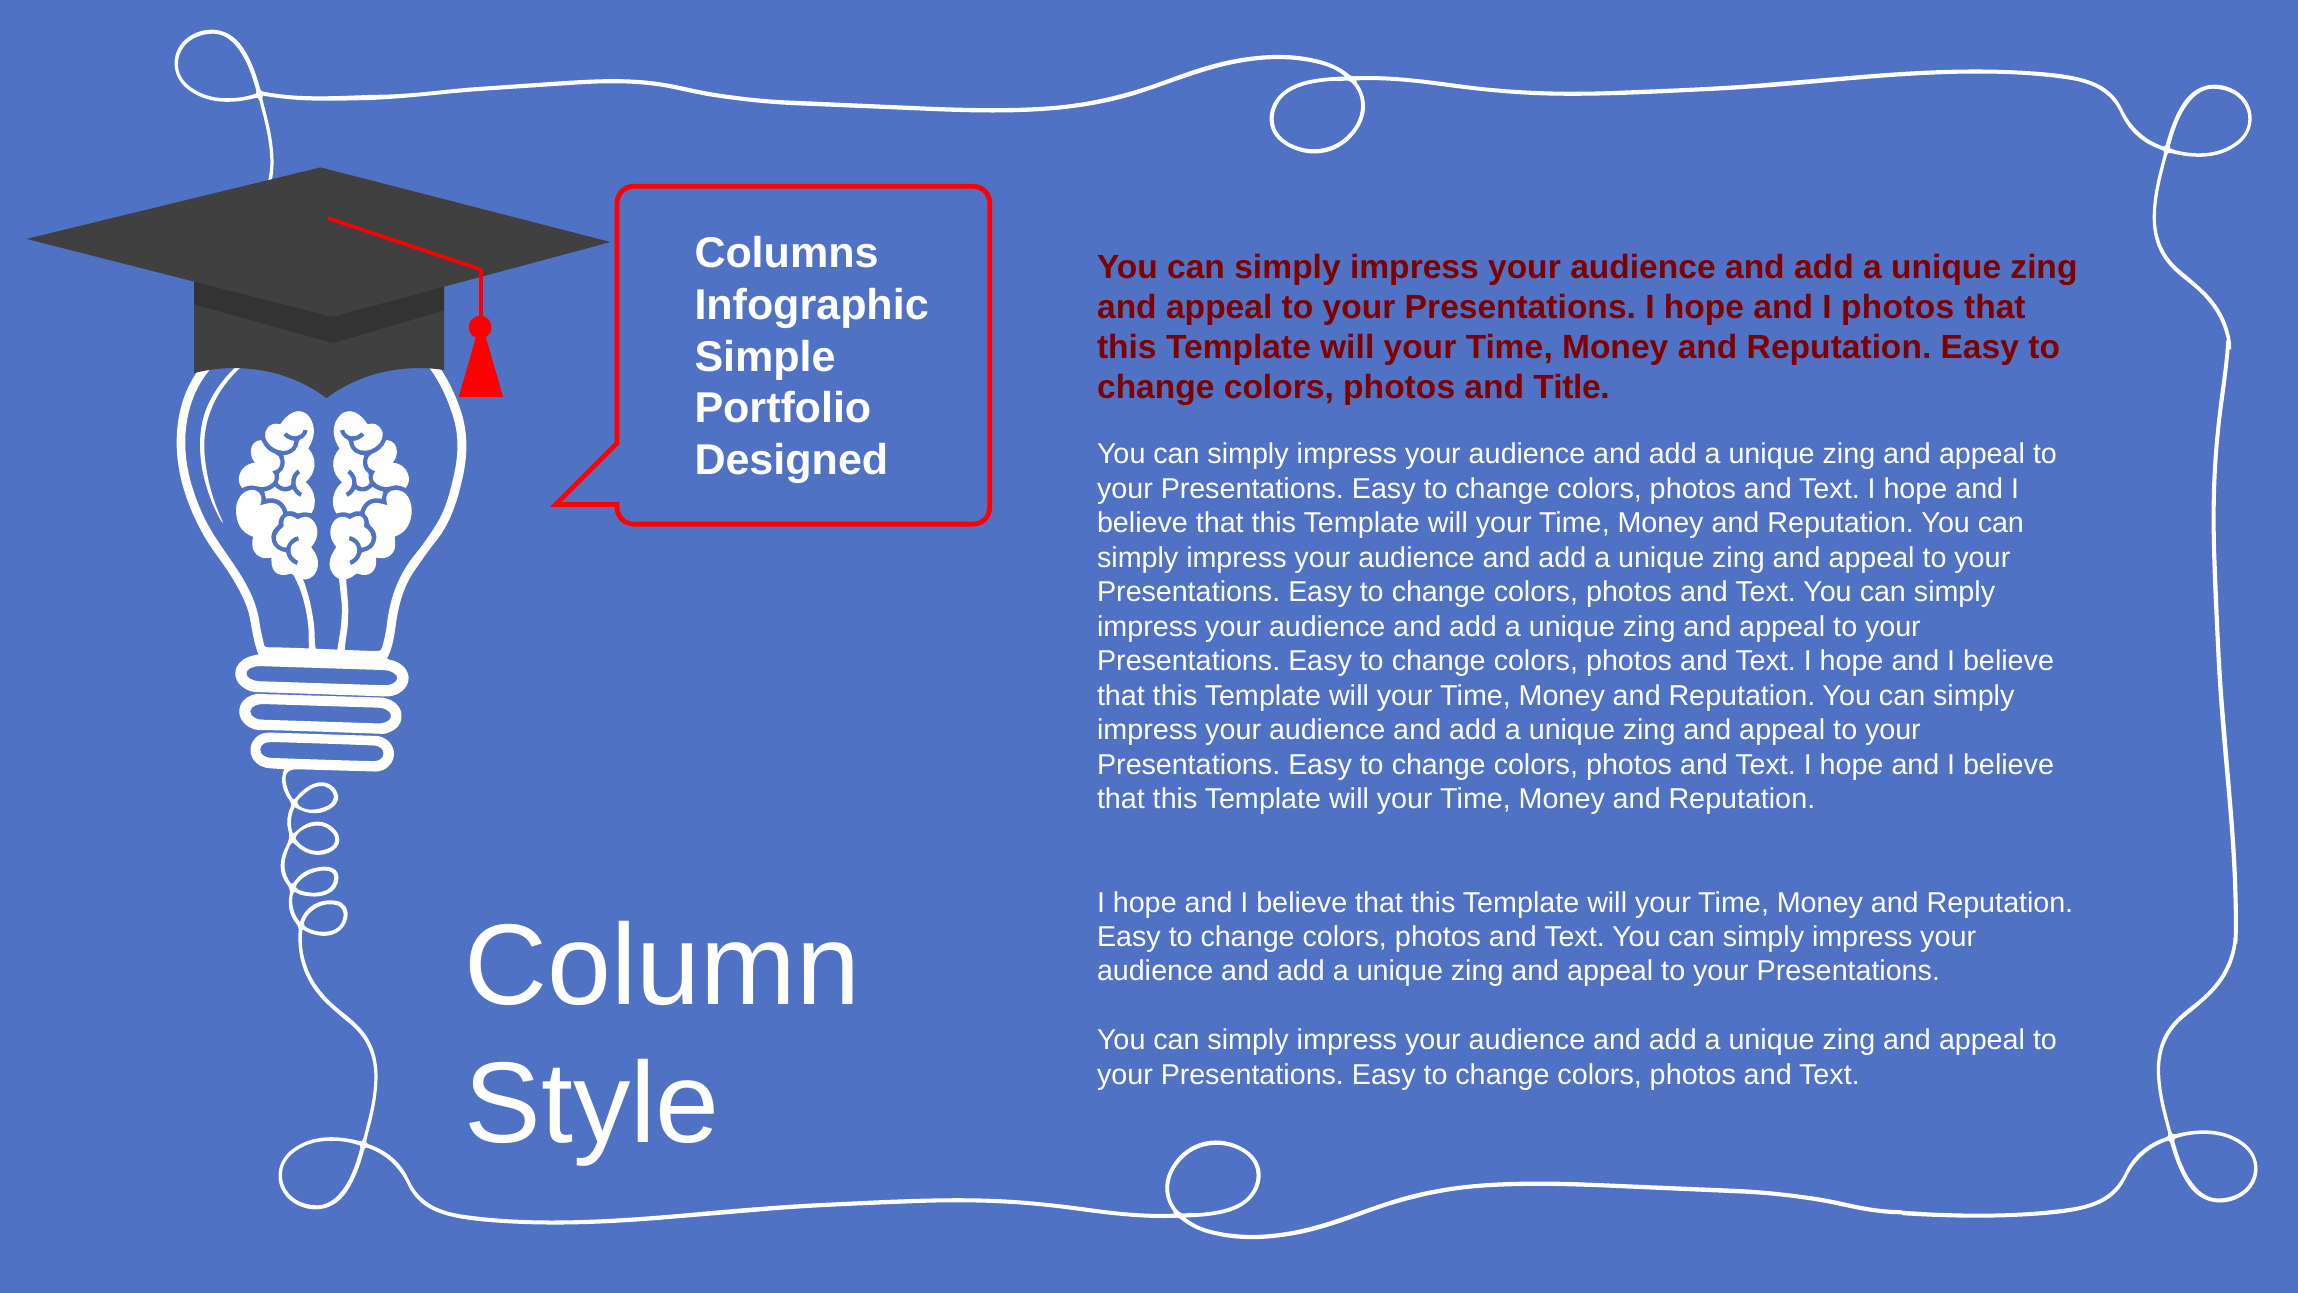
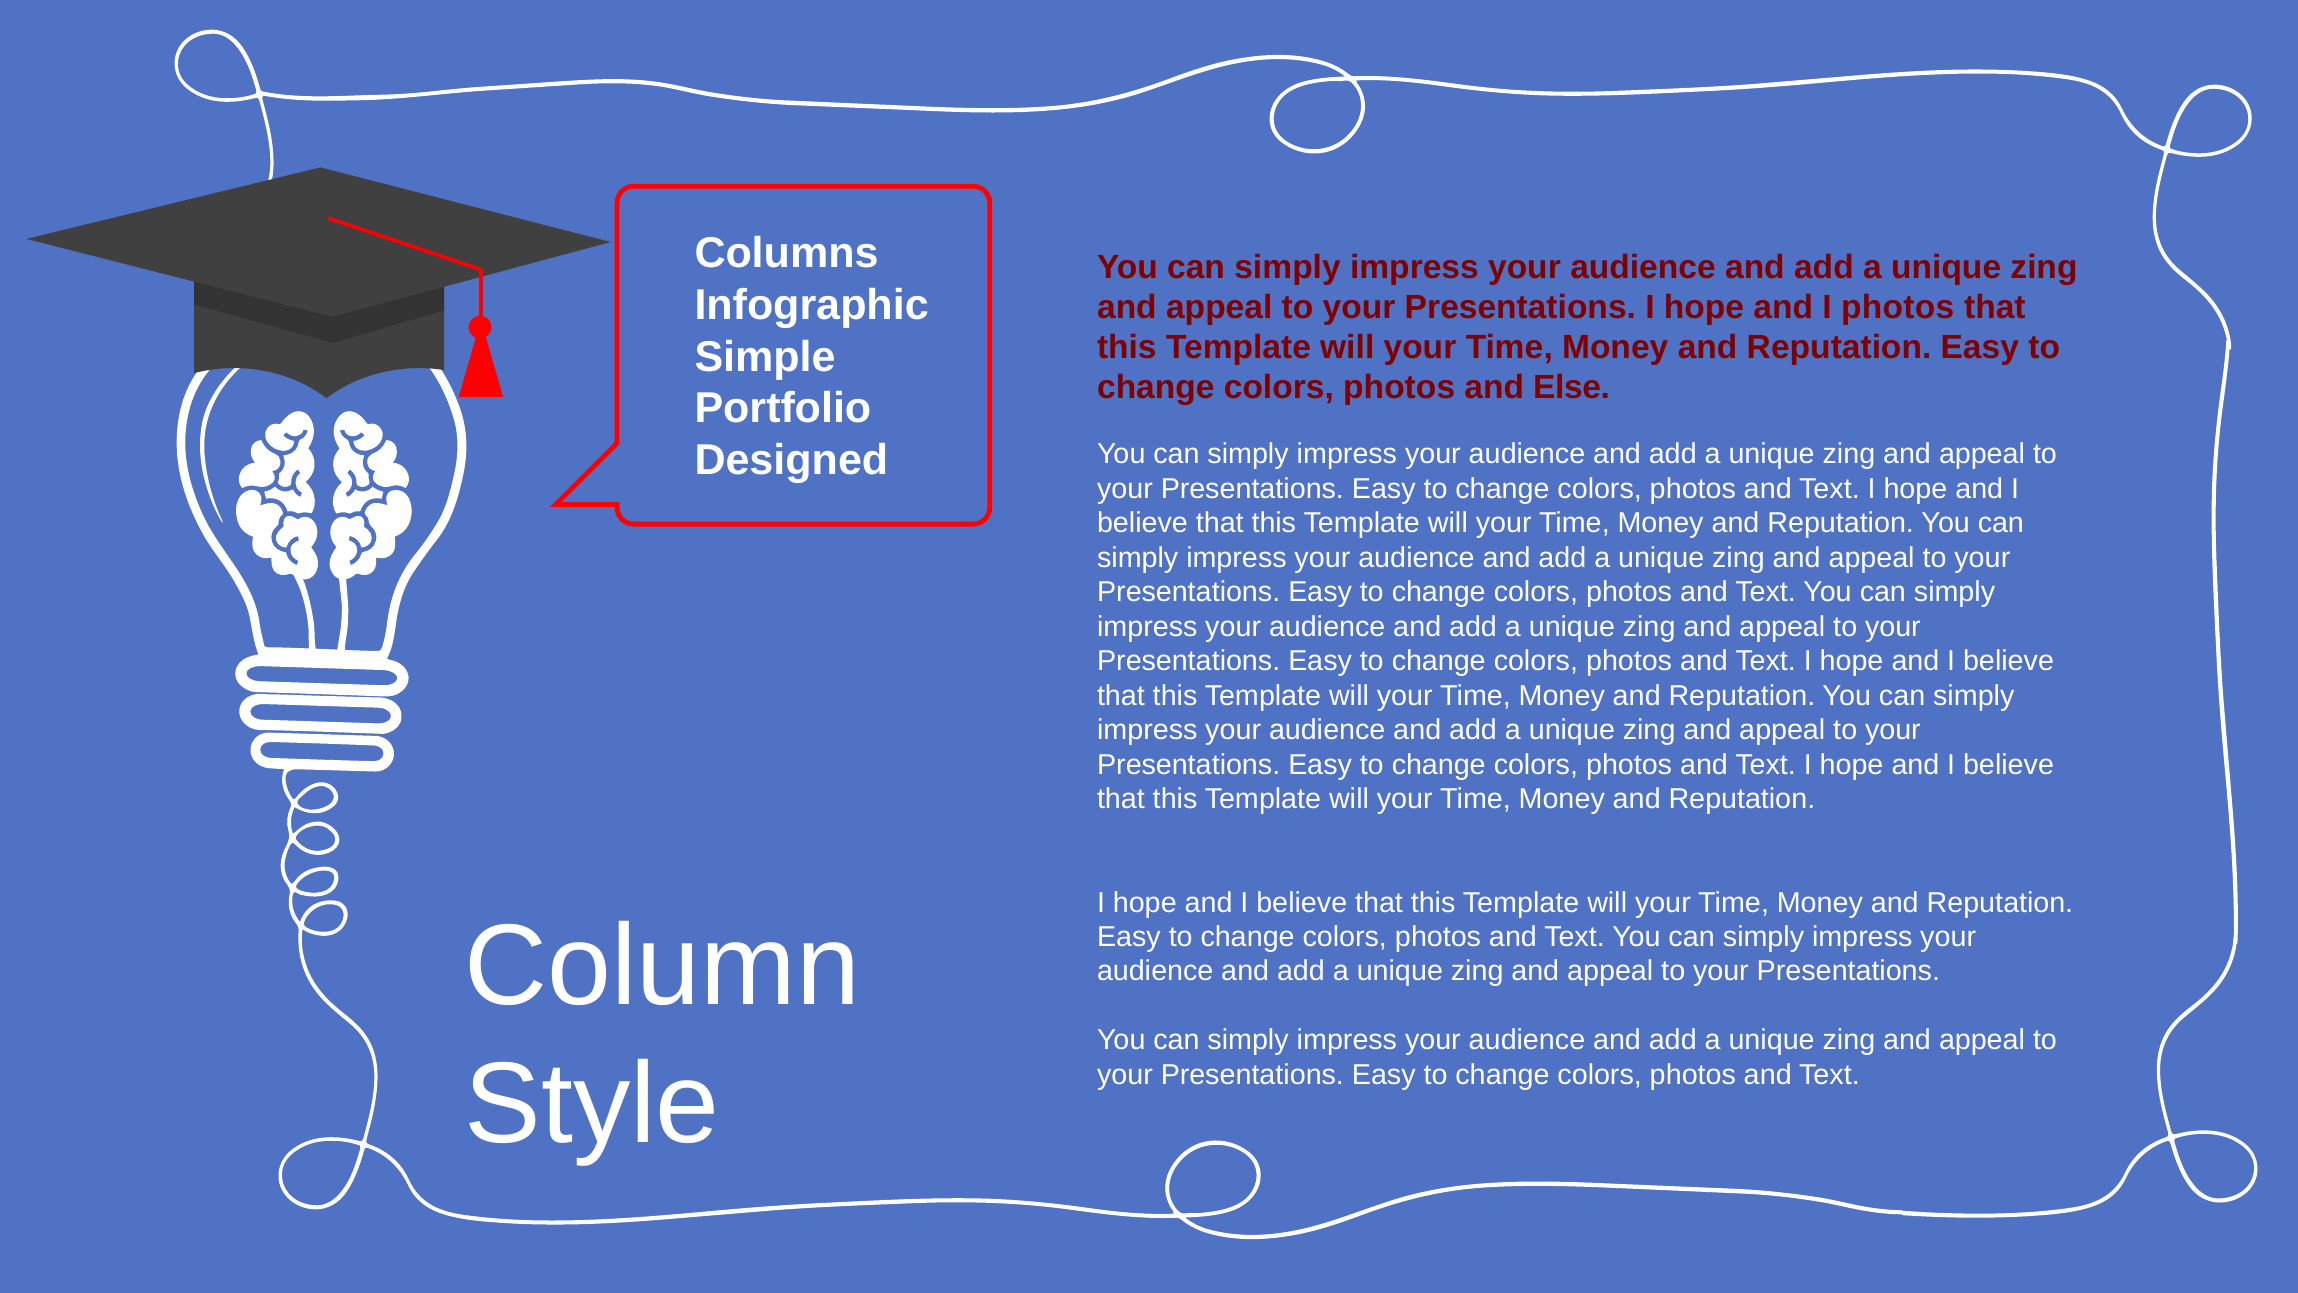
Title: Title -> Else
